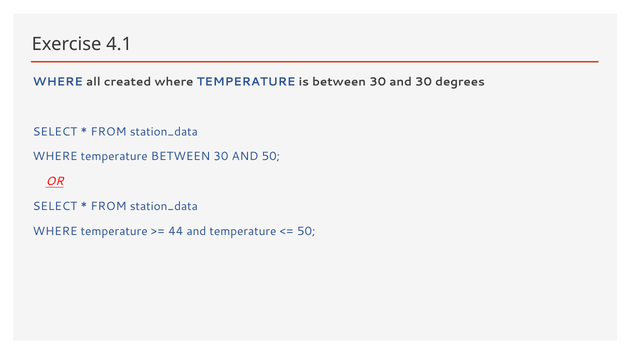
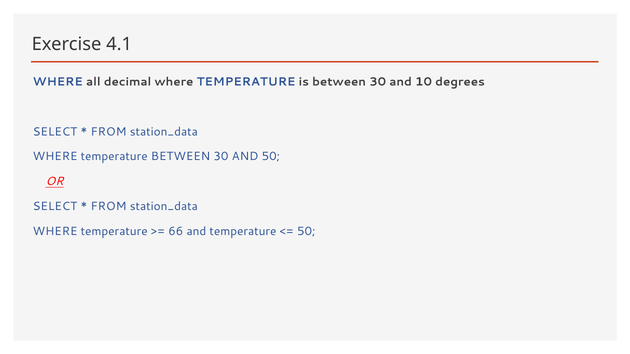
created: created -> decimal
and 30: 30 -> 10
44: 44 -> 66
